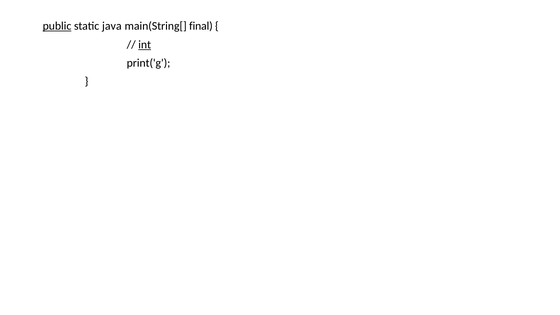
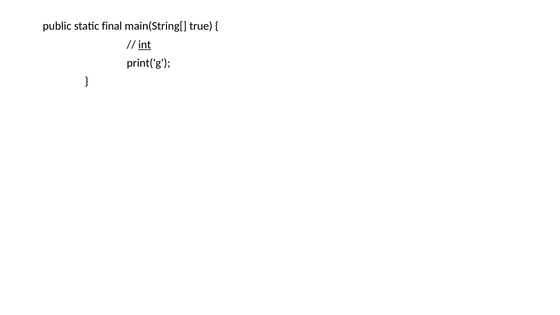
public underline: present -> none
java: java -> final
final: final -> true
